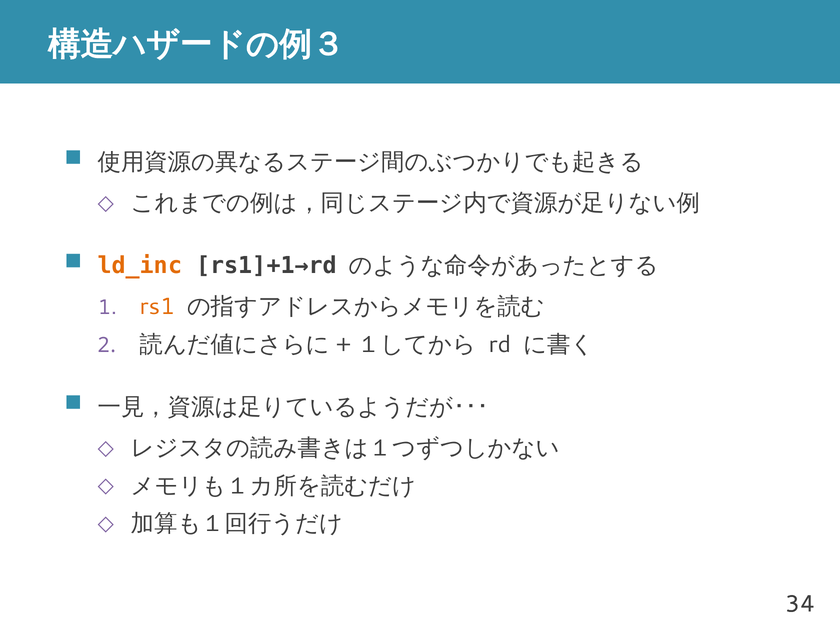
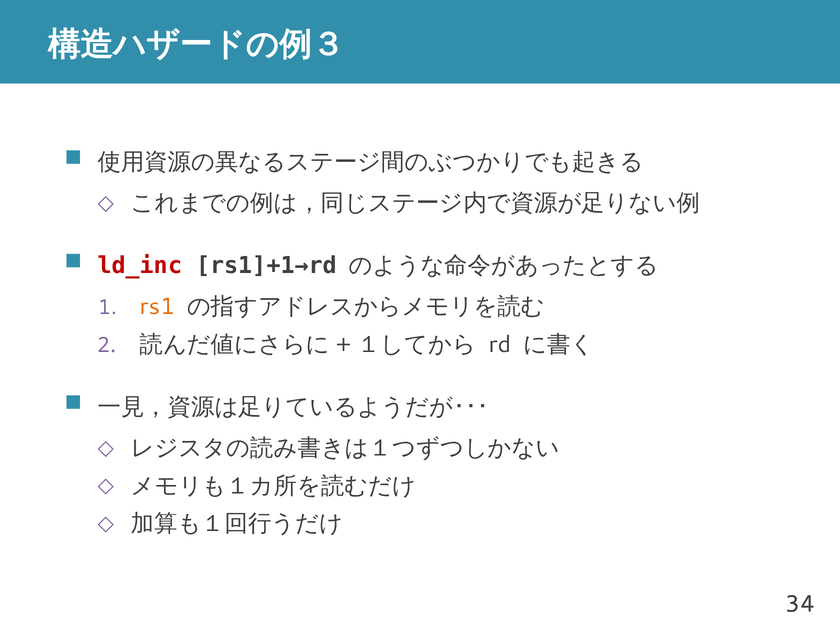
ld_inc colour: orange -> red
